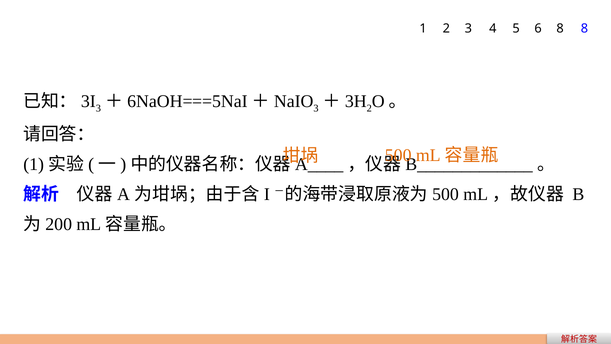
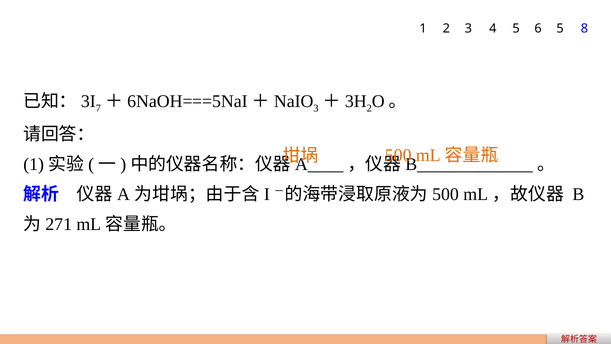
6 8: 8 -> 5
3 at (98, 108): 3 -> 7
200: 200 -> 271
